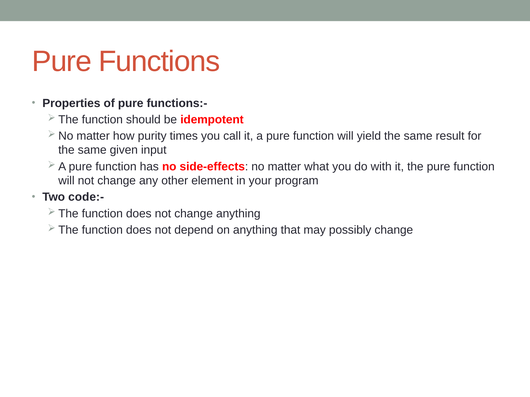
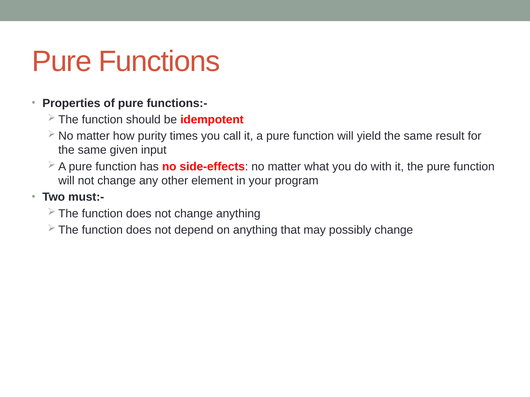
code:-: code:- -> must:-
